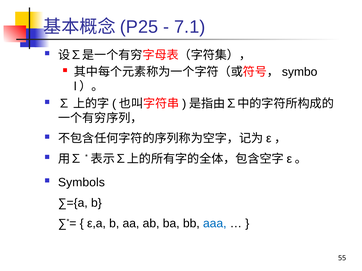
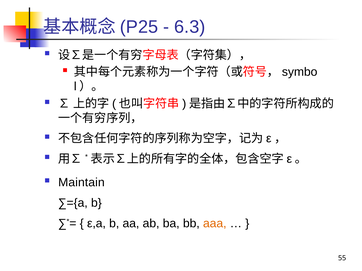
7.1: 7.1 -> 6.3
Symbols: Symbols -> Maintain
aaa colour: blue -> orange
